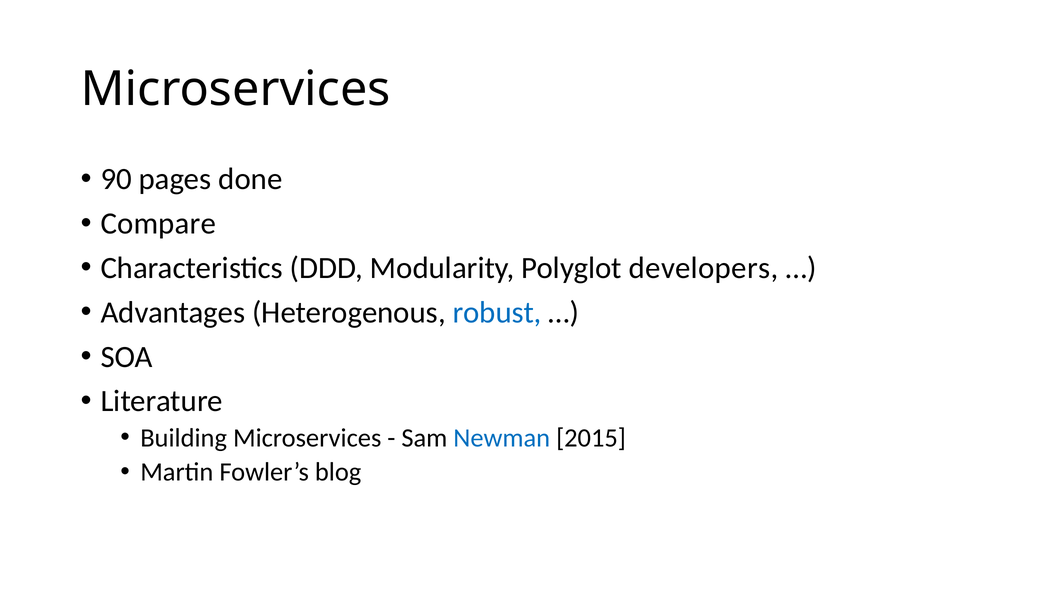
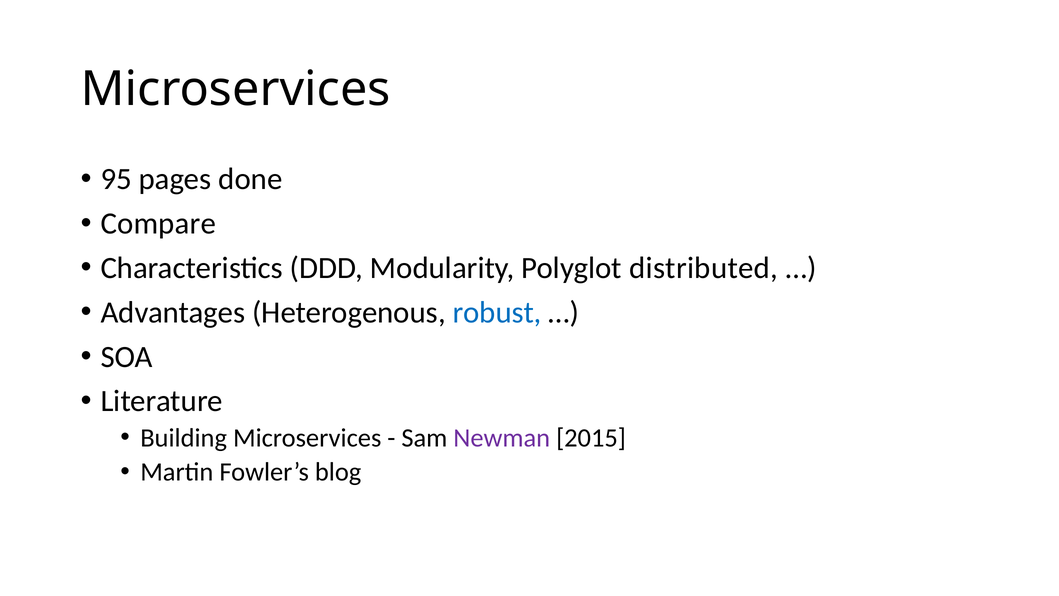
90: 90 -> 95
developers: developers -> distributed
Newman colour: blue -> purple
